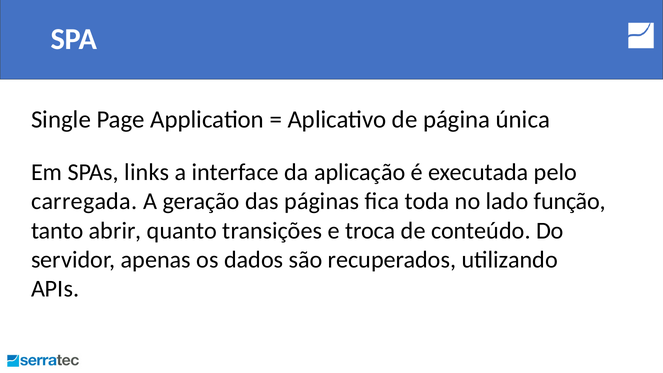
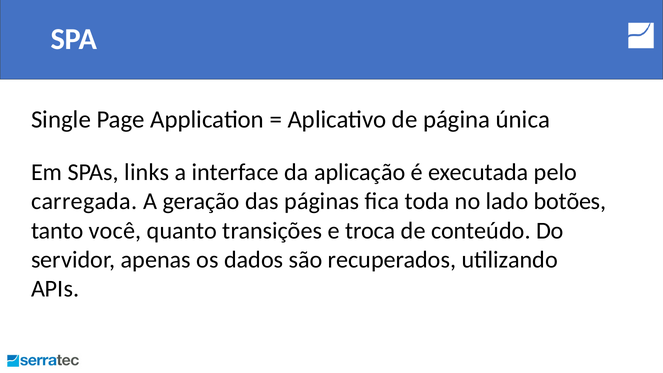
função: função -> botões
abrir: abrir -> você
